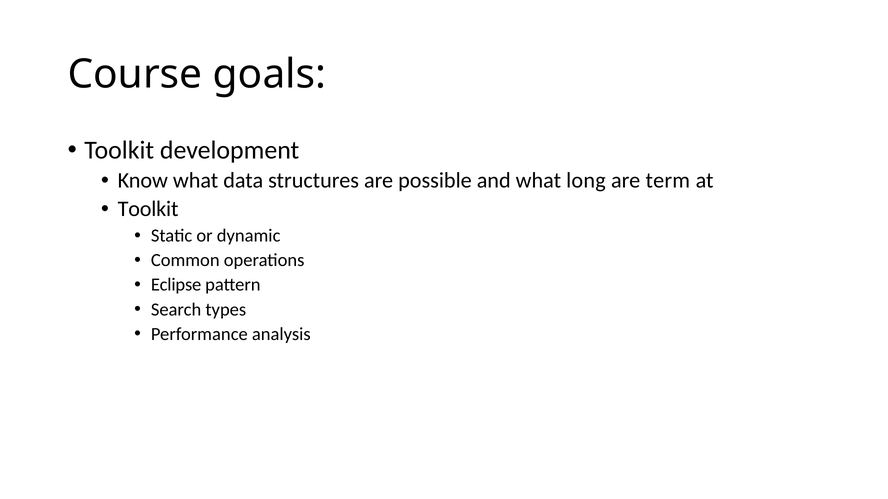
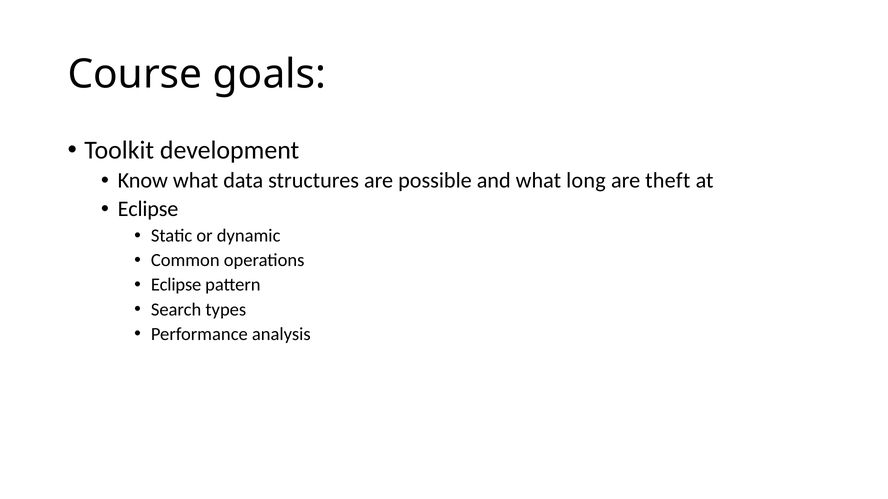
term: term -> theft
Toolkit at (148, 209): Toolkit -> Eclipse
